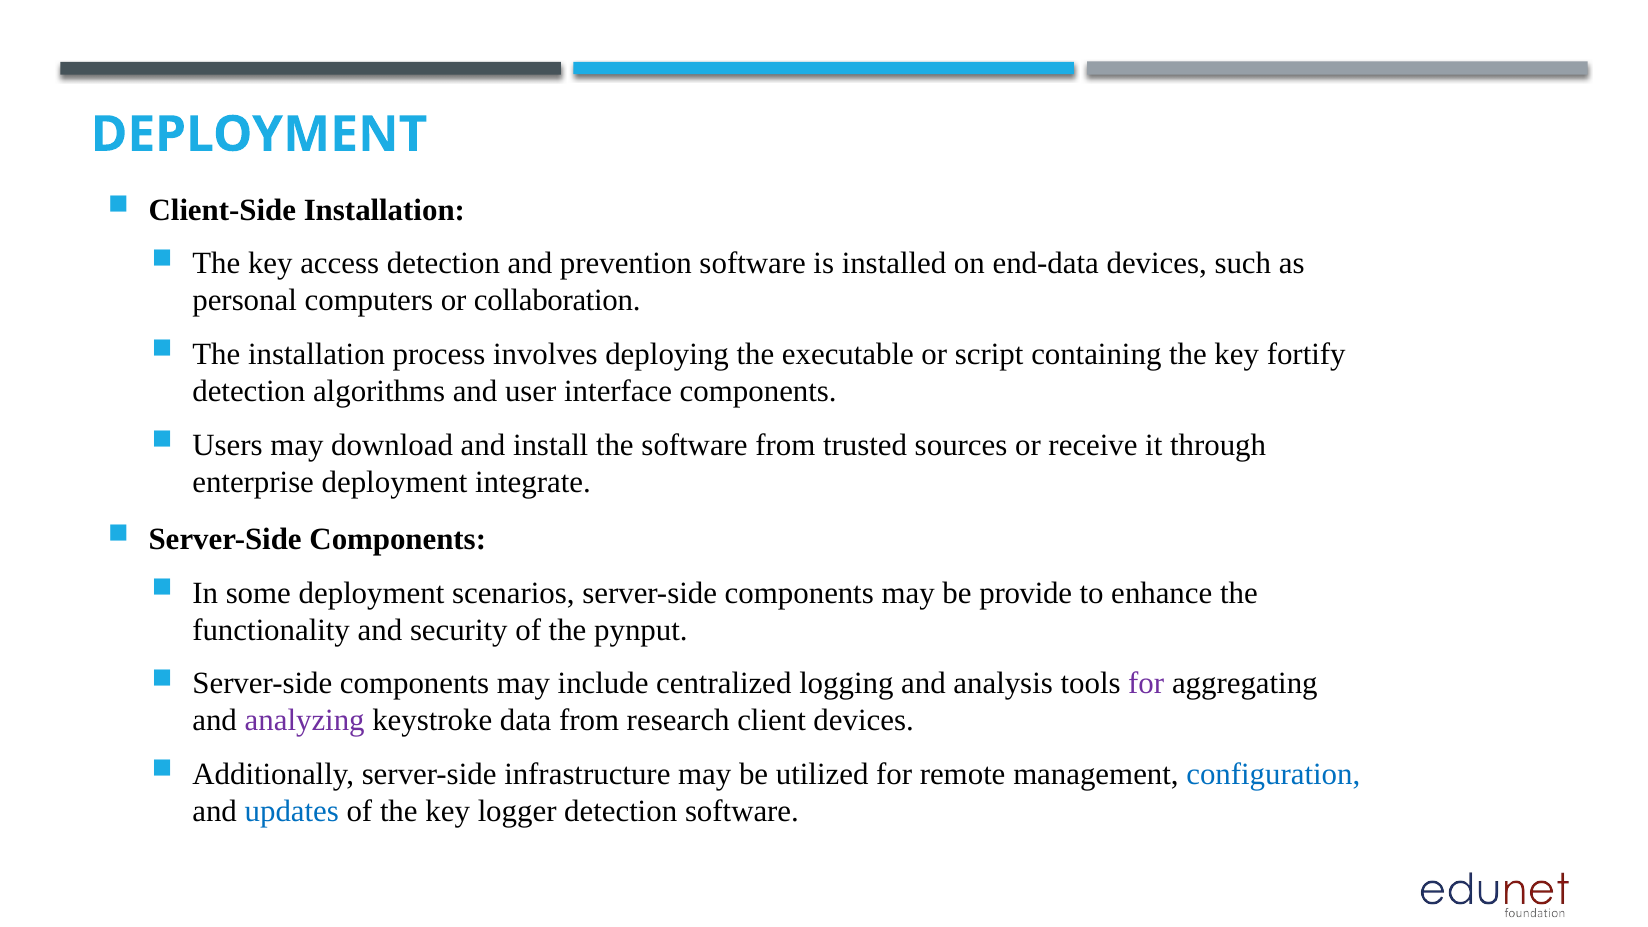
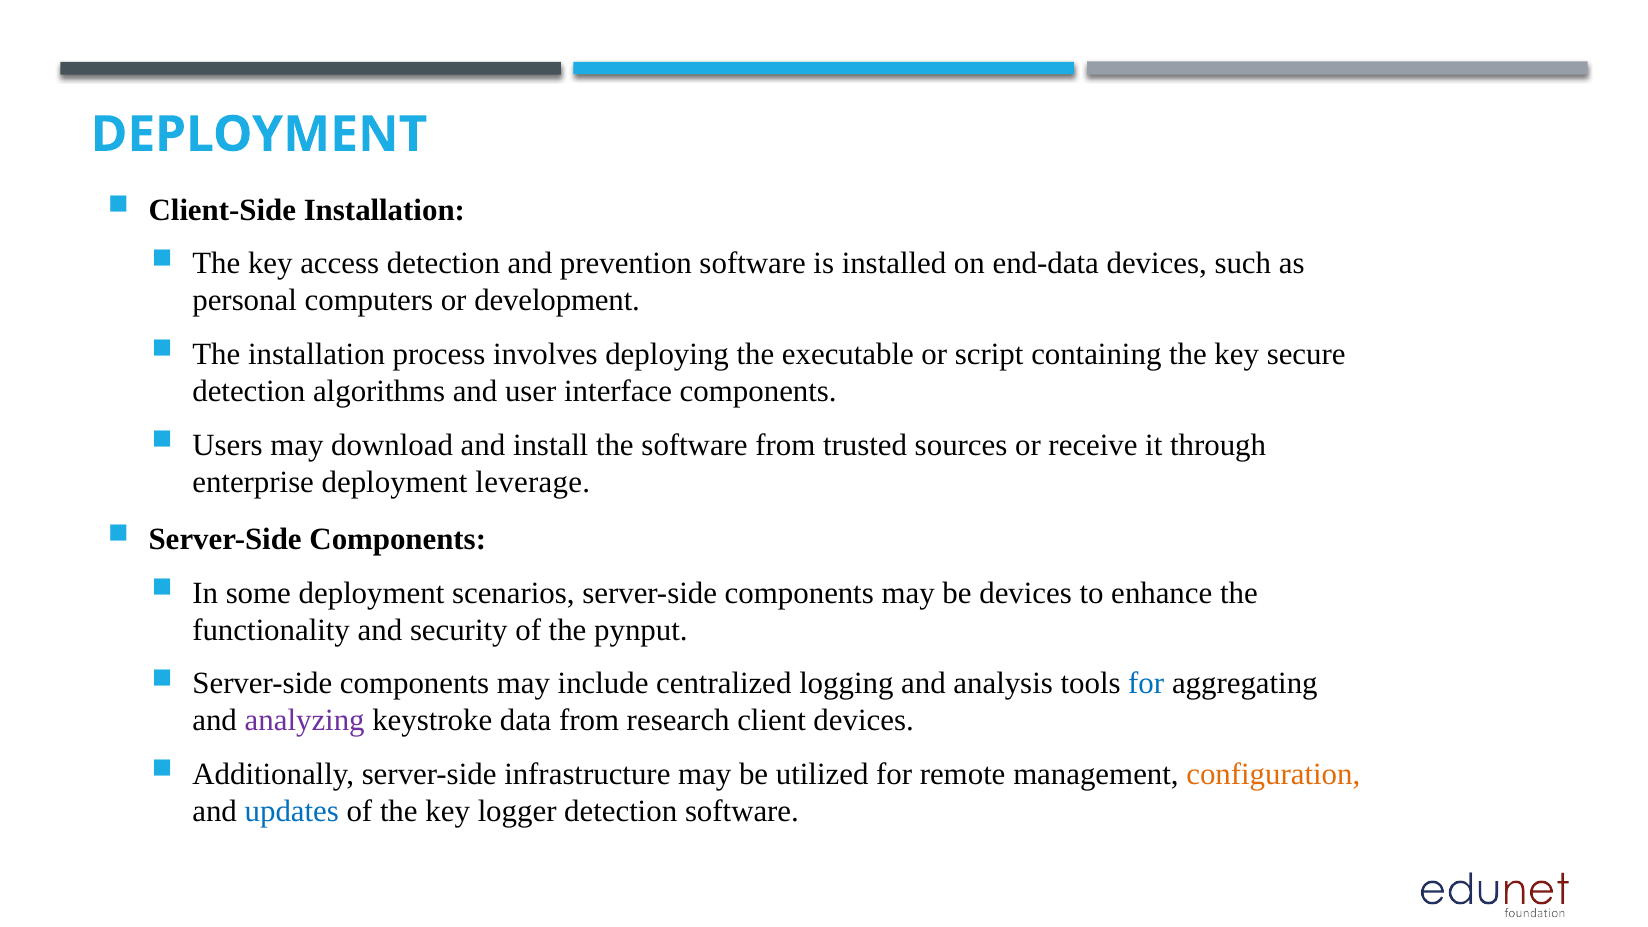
collaboration: collaboration -> development
fortify: fortify -> secure
integrate: integrate -> leverage
be provide: provide -> devices
for at (1146, 684) colour: purple -> blue
configuration colour: blue -> orange
